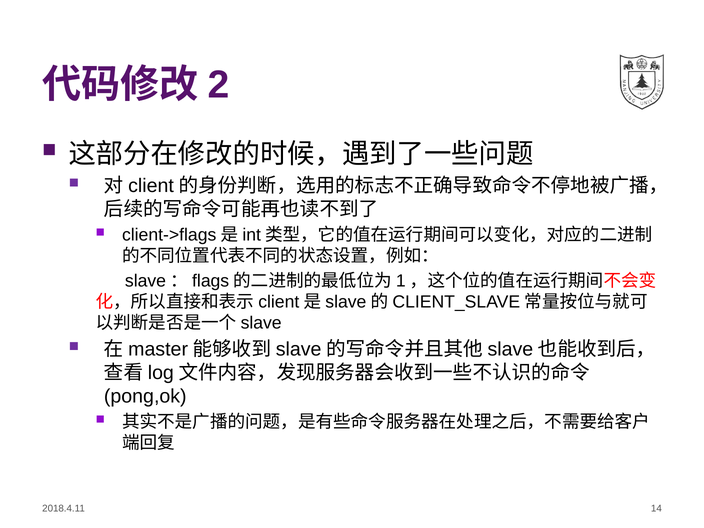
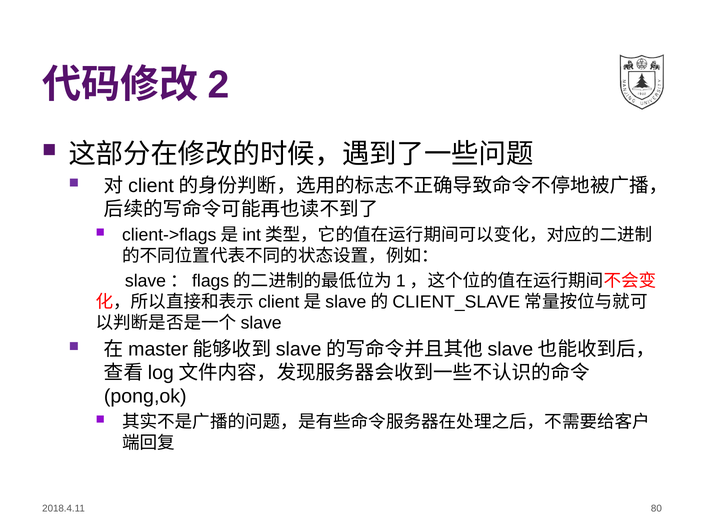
14: 14 -> 80
